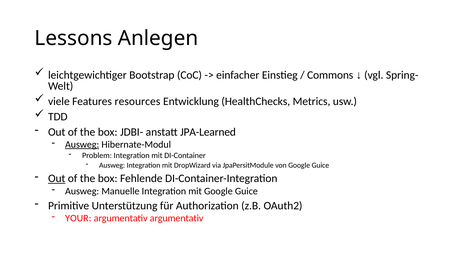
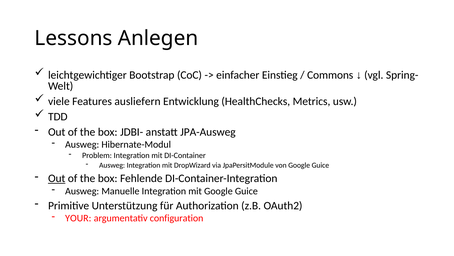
resources: resources -> ausliefern
JPA-Learned: JPA-Learned -> JPA-Ausweg
Ausweg at (82, 144) underline: present -> none
argumentativ argumentativ: argumentativ -> configuration
